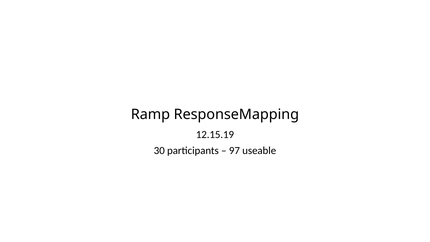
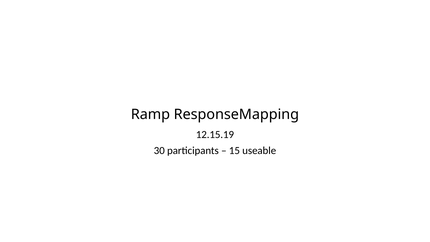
97: 97 -> 15
